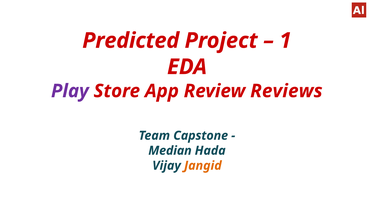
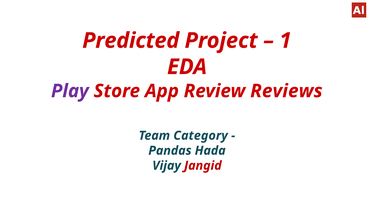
Capstone: Capstone -> Category
Median: Median -> Pandas
Jangid colour: orange -> red
